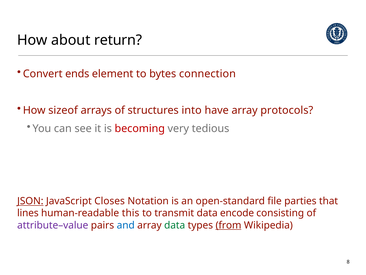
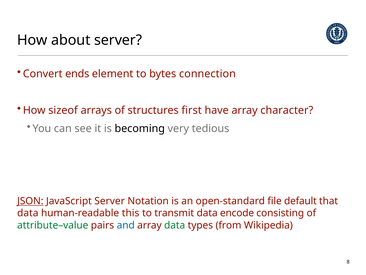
about return: return -> server
into: into -> first
protocols: protocols -> character
becoming colour: red -> black
JavaScript Closes: Closes -> Server
parties: parties -> default
lines at (28, 213): lines -> data
attribute–value colour: purple -> green
from underline: present -> none
